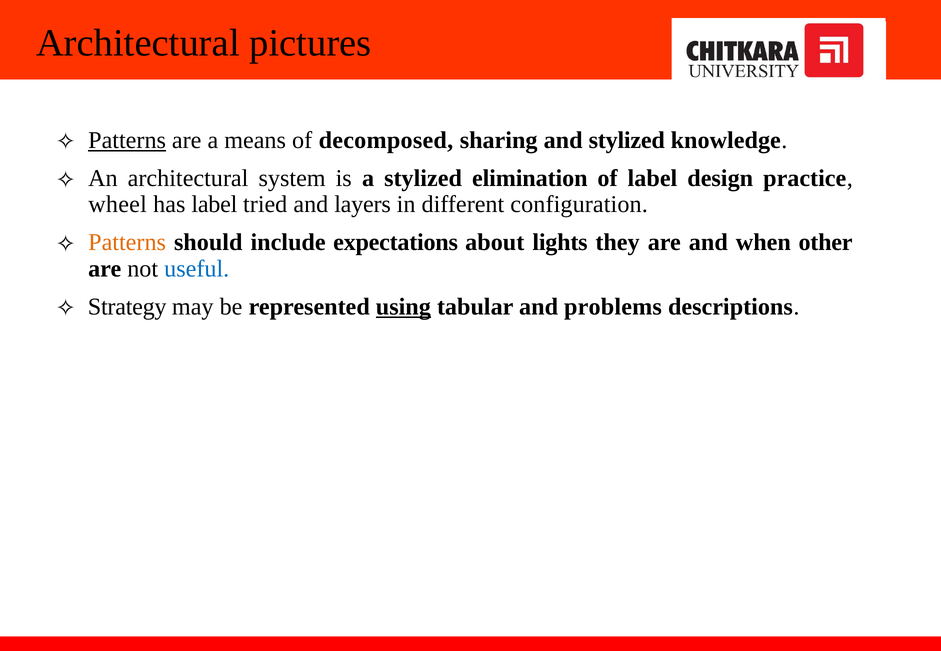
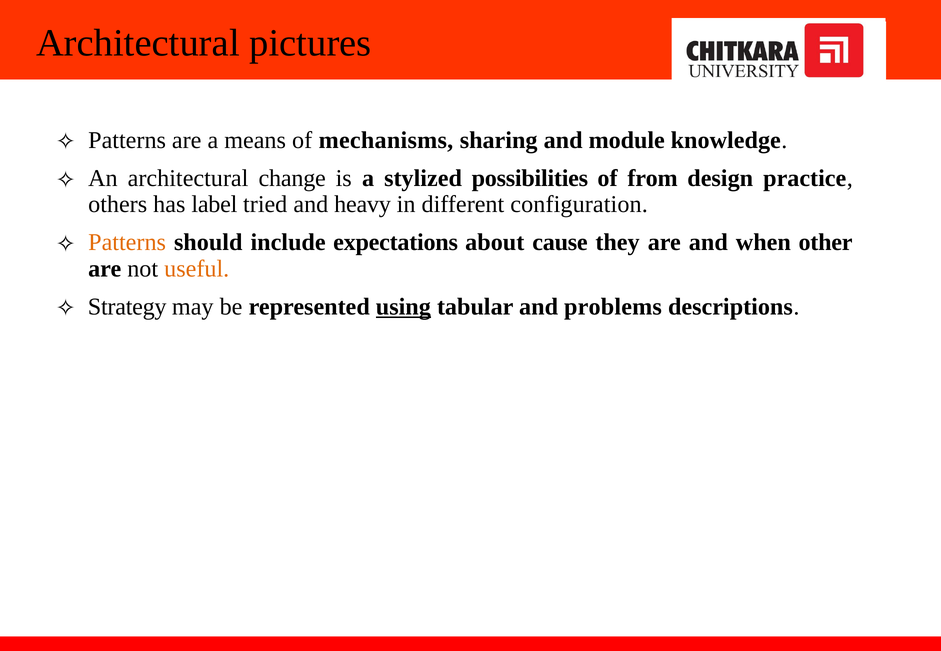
Patterns at (127, 140) underline: present -> none
decomposed: decomposed -> mechanisms
and stylized: stylized -> module
system: system -> change
elimination: elimination -> possibilities
of label: label -> from
wheel: wheel -> others
layers: layers -> heavy
lights: lights -> cause
useful colour: blue -> orange
